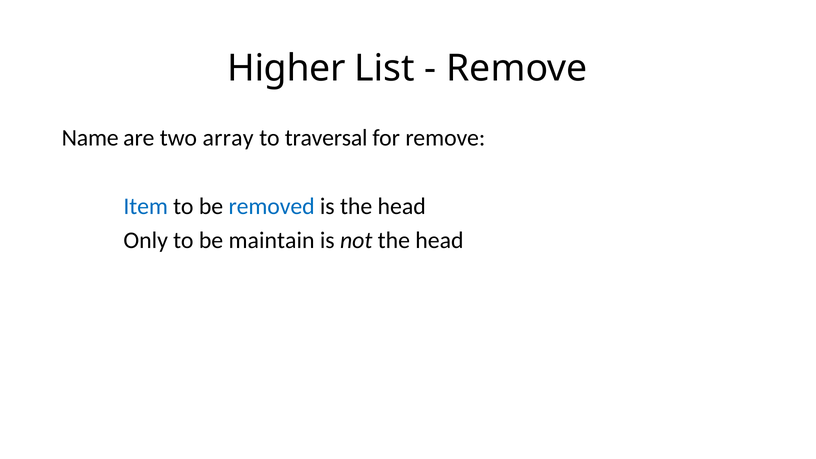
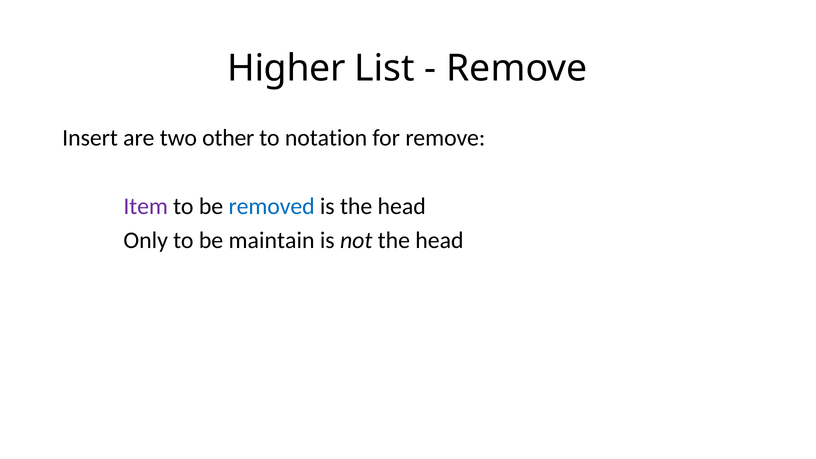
Name: Name -> Insert
array: array -> other
traversal: traversal -> notation
Item colour: blue -> purple
